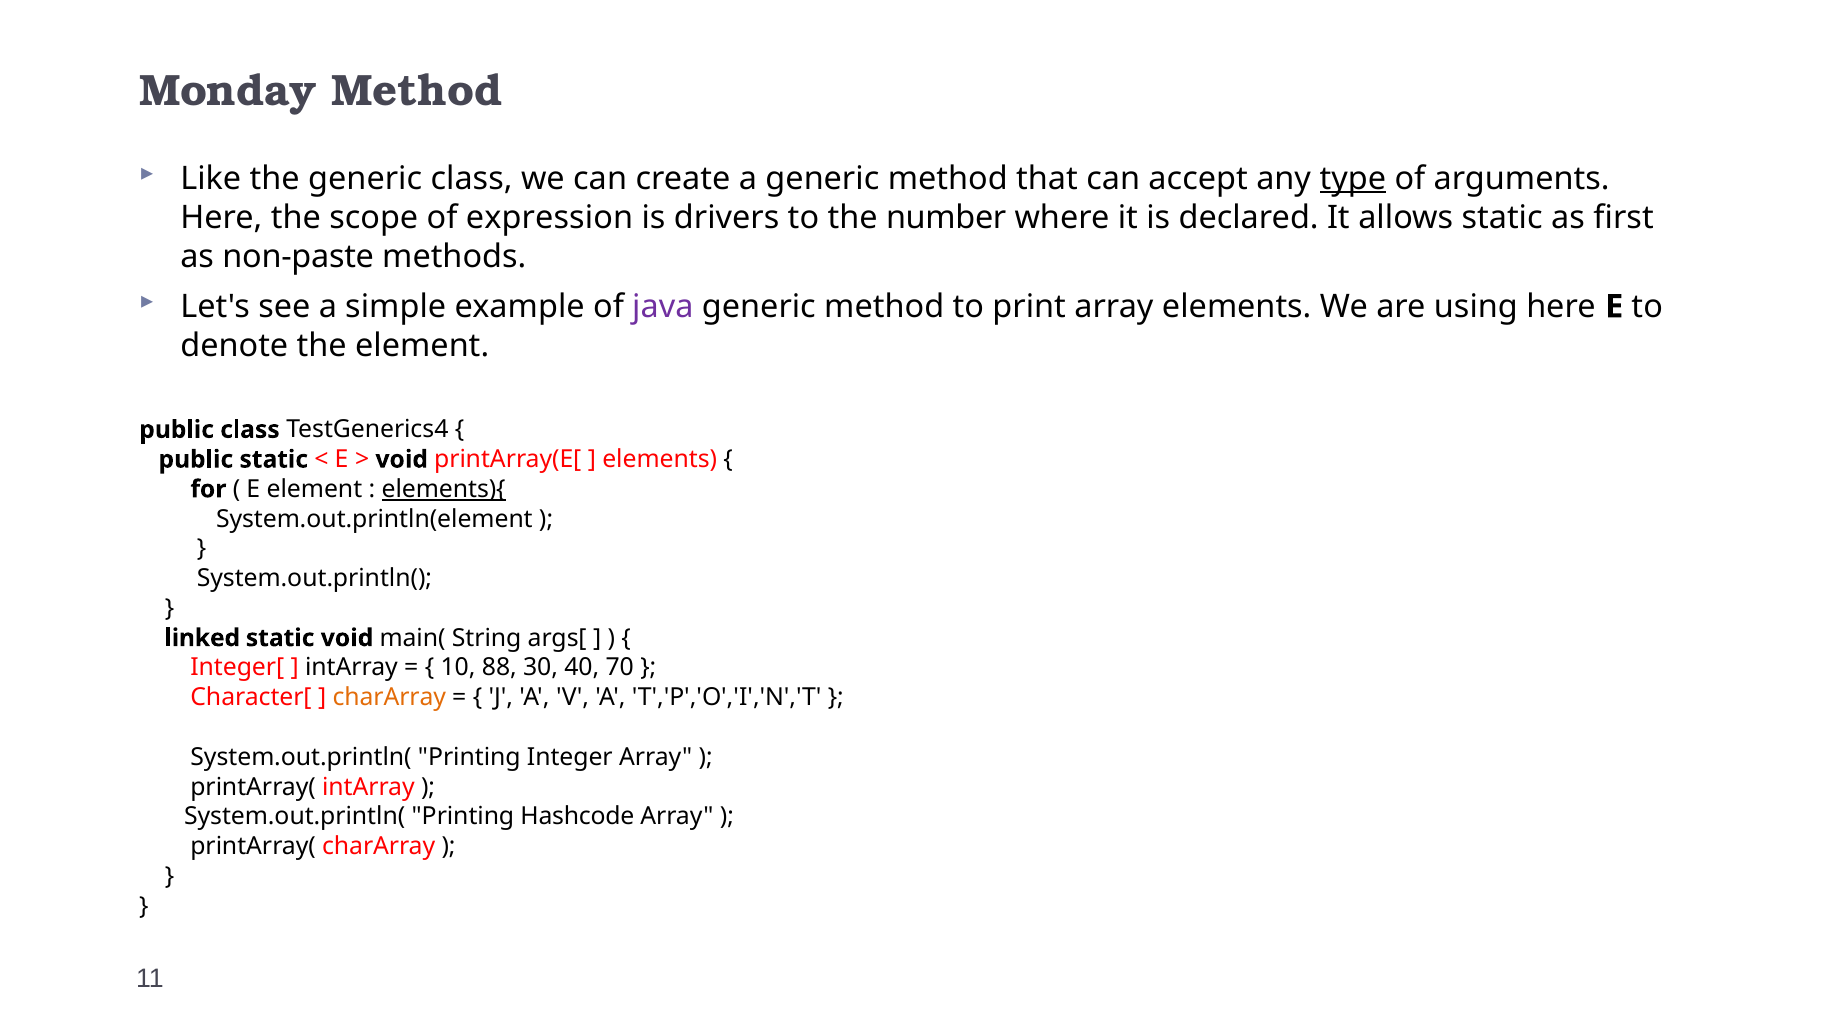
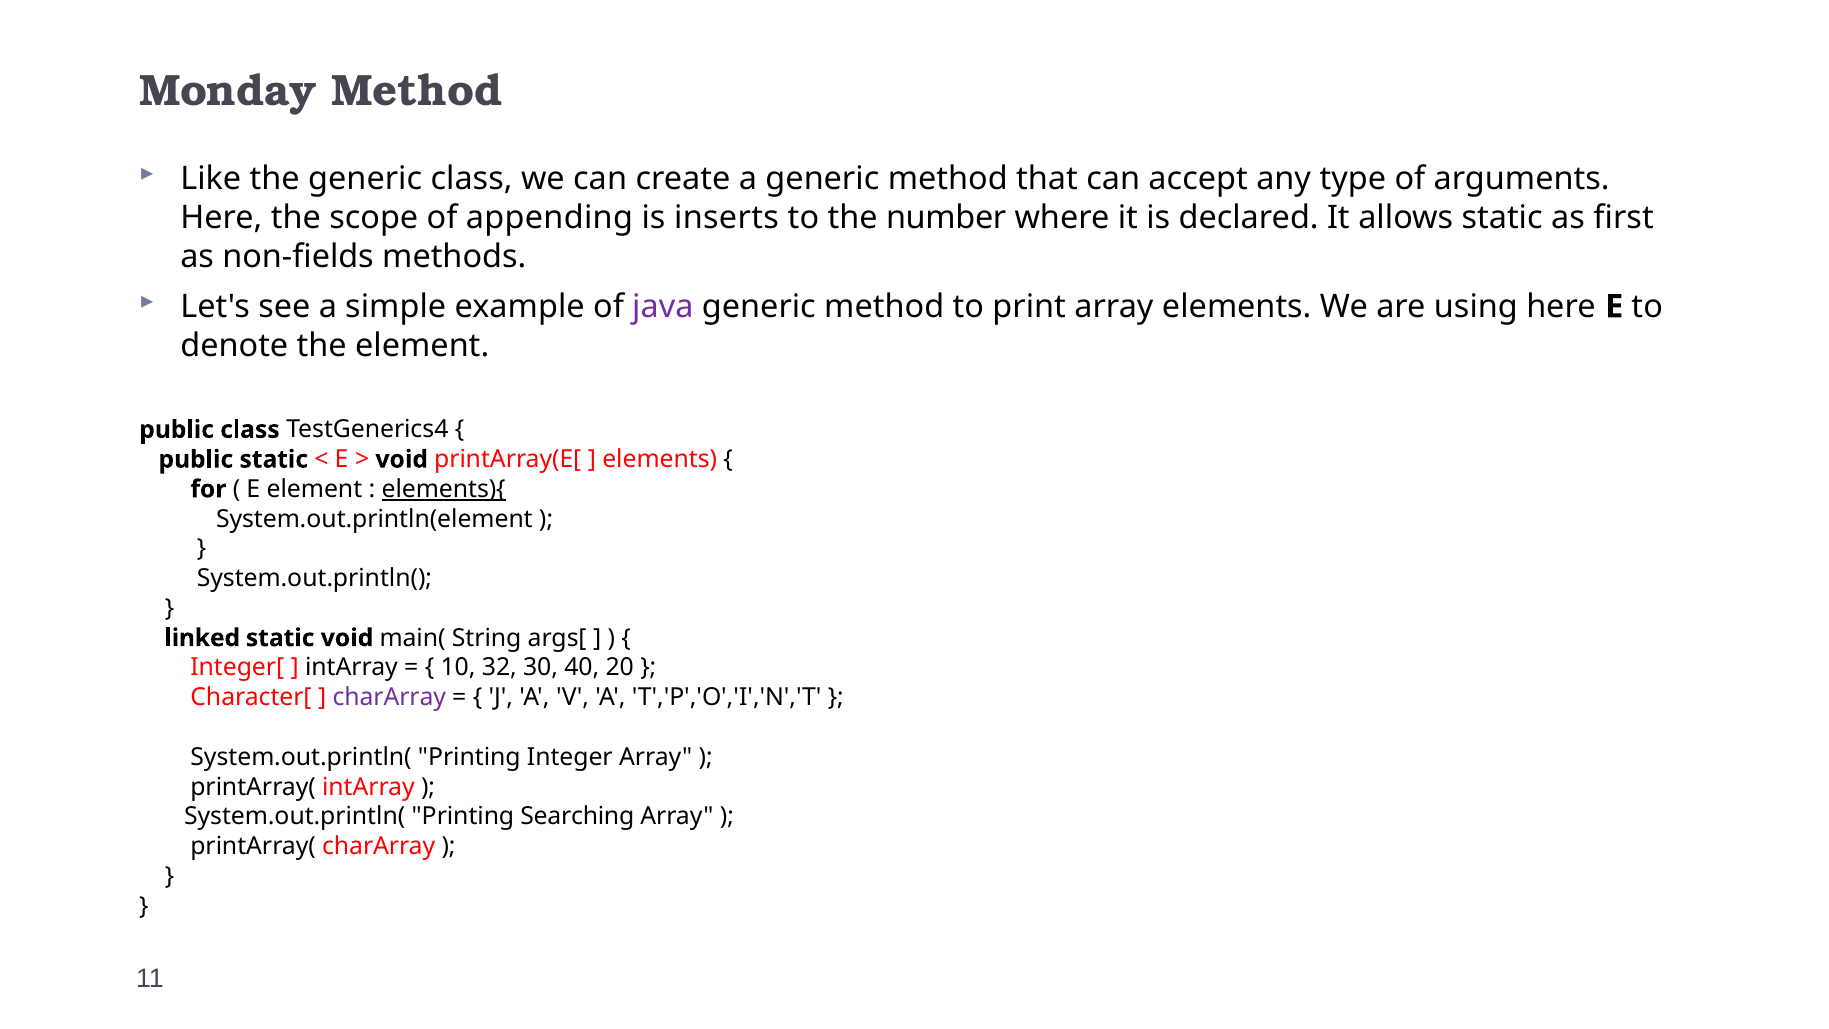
type underline: present -> none
expression: expression -> appending
drivers: drivers -> inserts
non-paste: non-paste -> non-fields
88: 88 -> 32
70: 70 -> 20
charArray at (389, 697) colour: orange -> purple
Hashcode: Hashcode -> Searching
